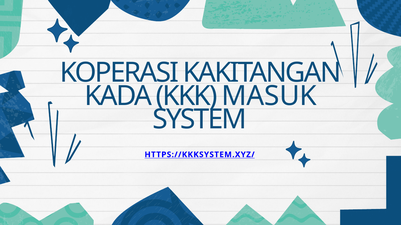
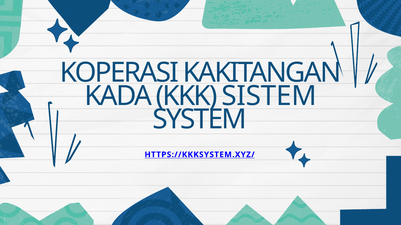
MASUK: MASUK -> SISTEM
